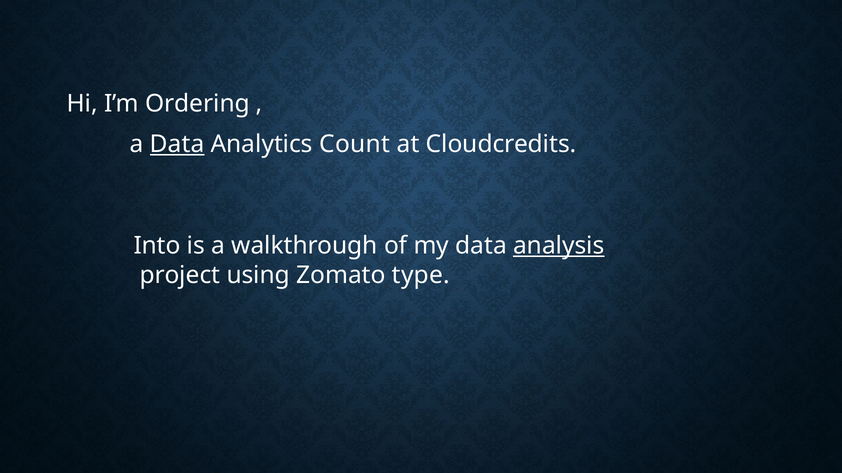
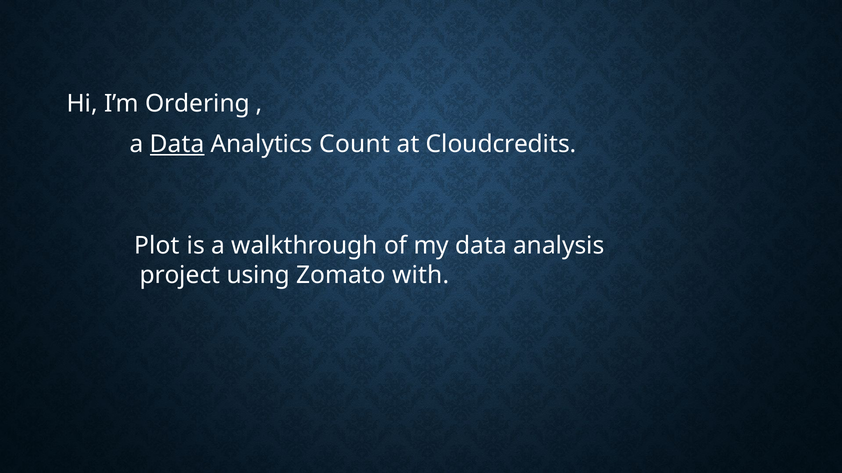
Into: Into -> Plot
analysis underline: present -> none
type: type -> with
